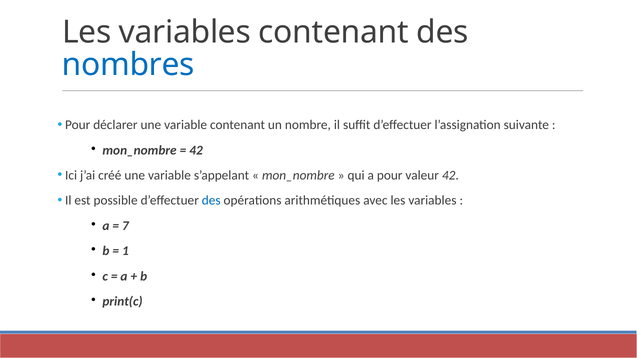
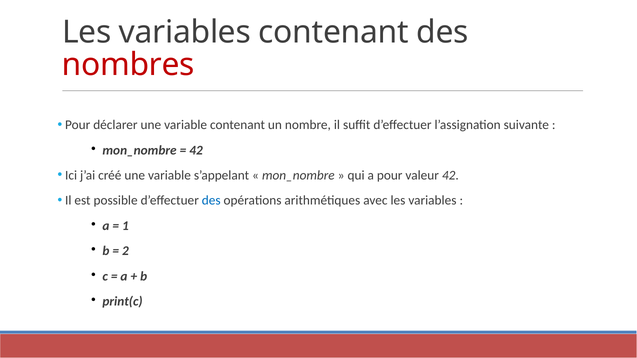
nombres colour: blue -> red
7: 7 -> 1
1: 1 -> 2
